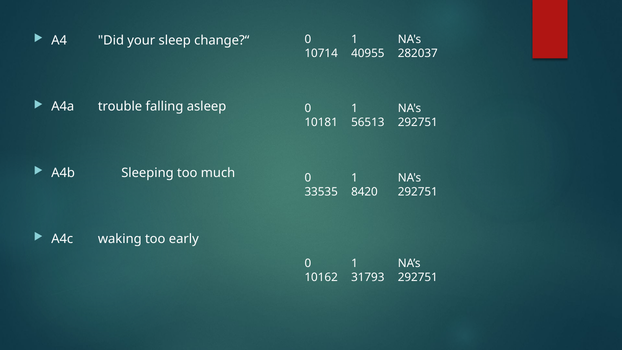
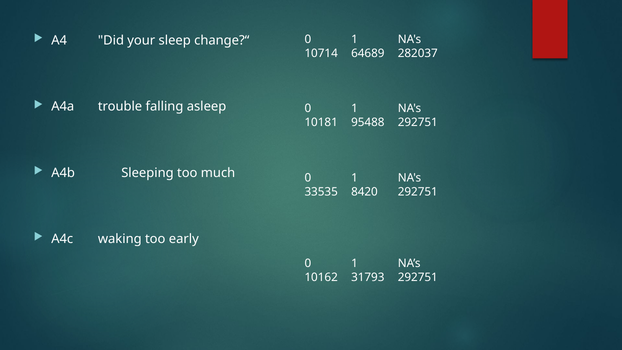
40955: 40955 -> 64689
56513: 56513 -> 95488
